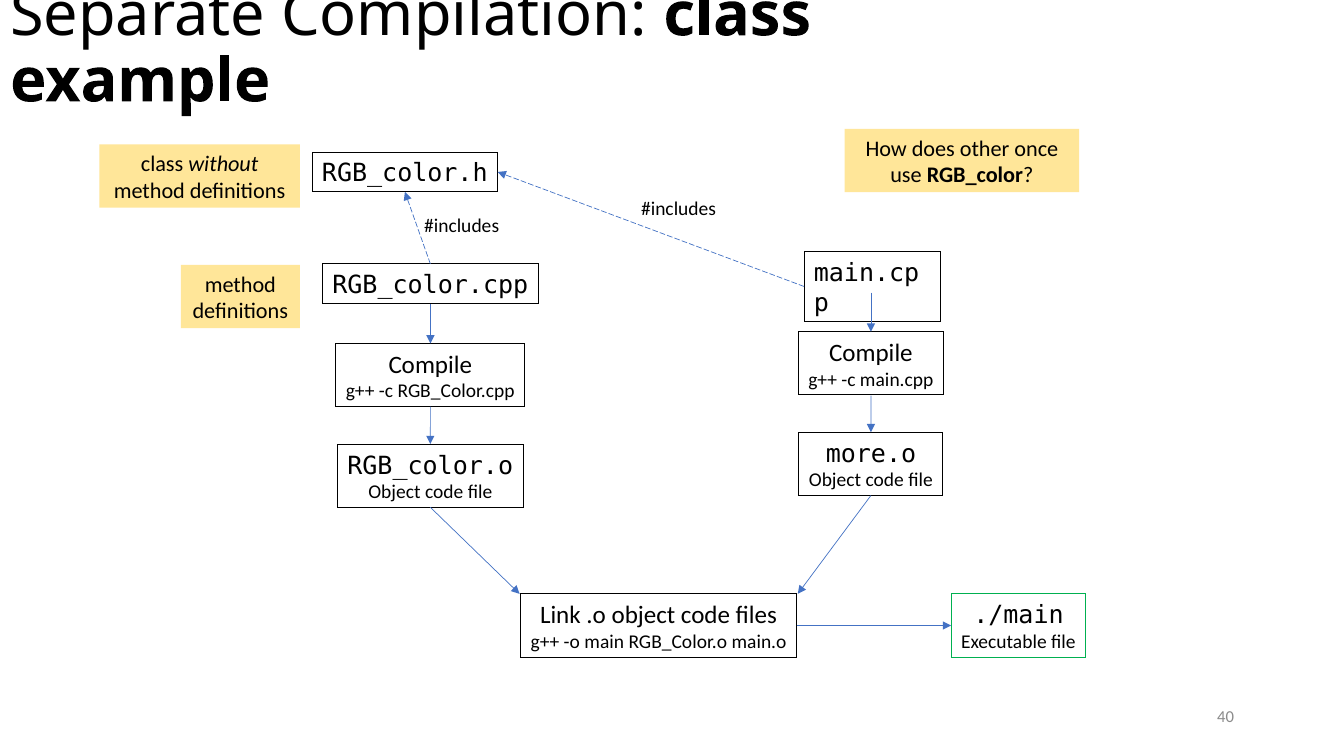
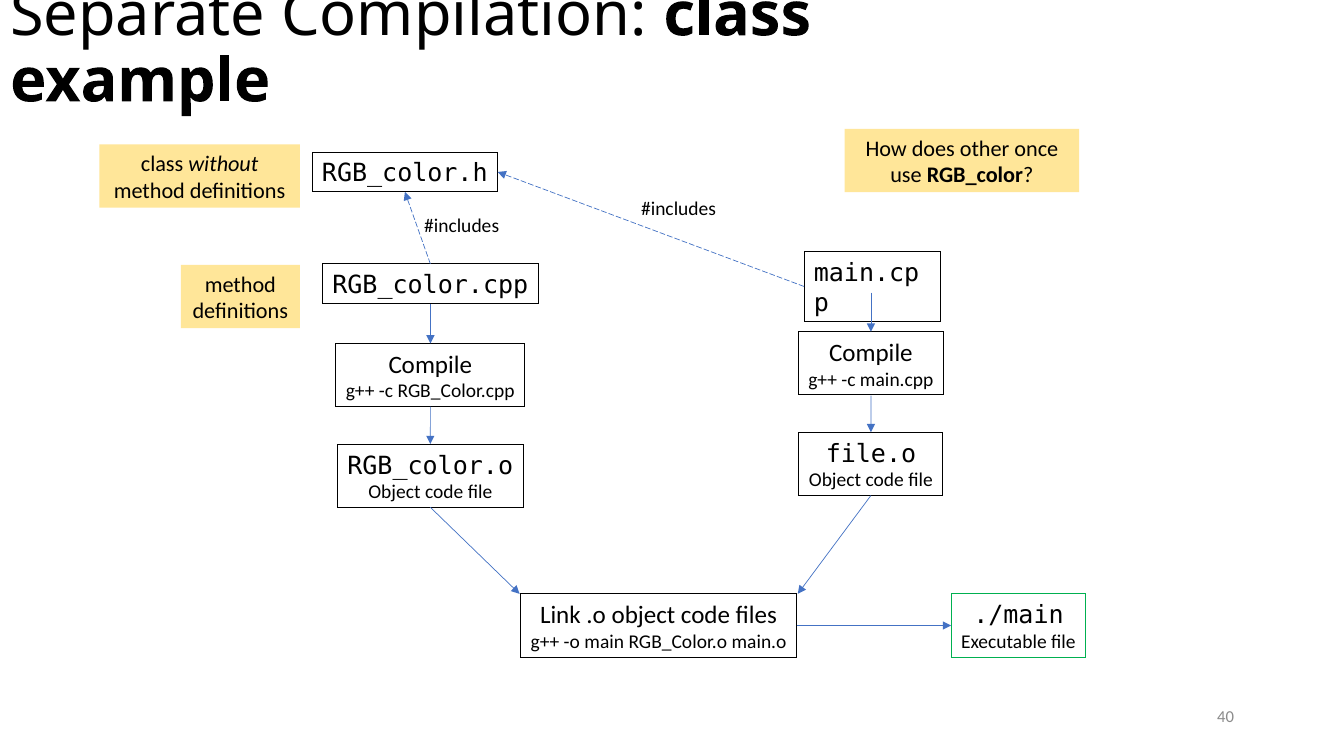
more.o: more.o -> file.o
